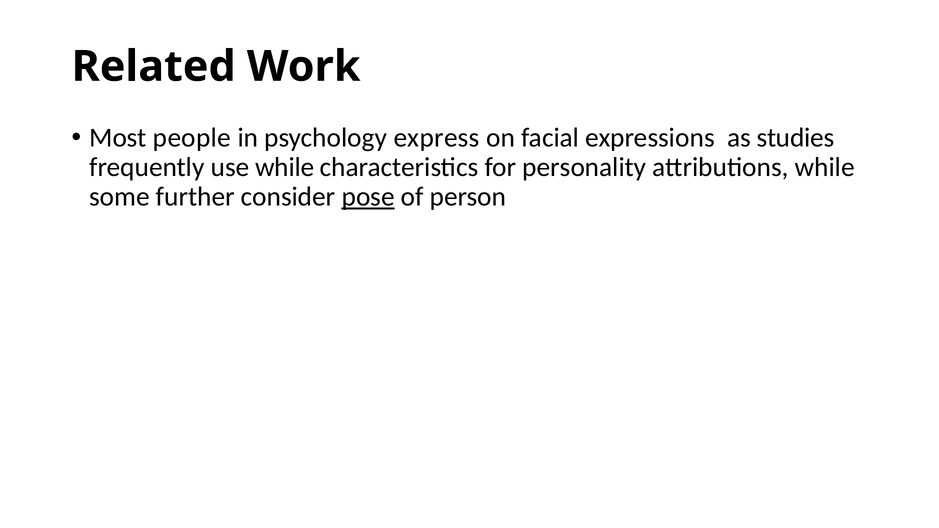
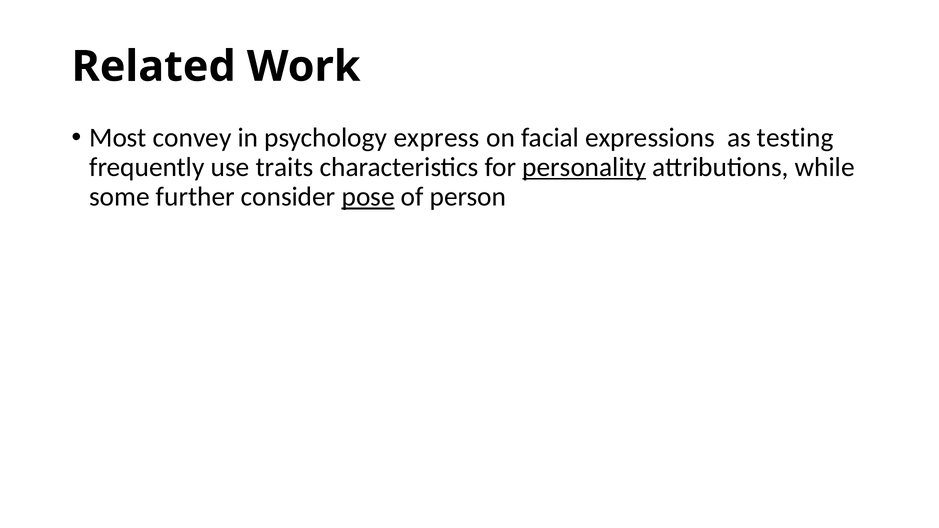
people: people -> convey
studies: studies -> testing
use while: while -> traits
personality underline: none -> present
